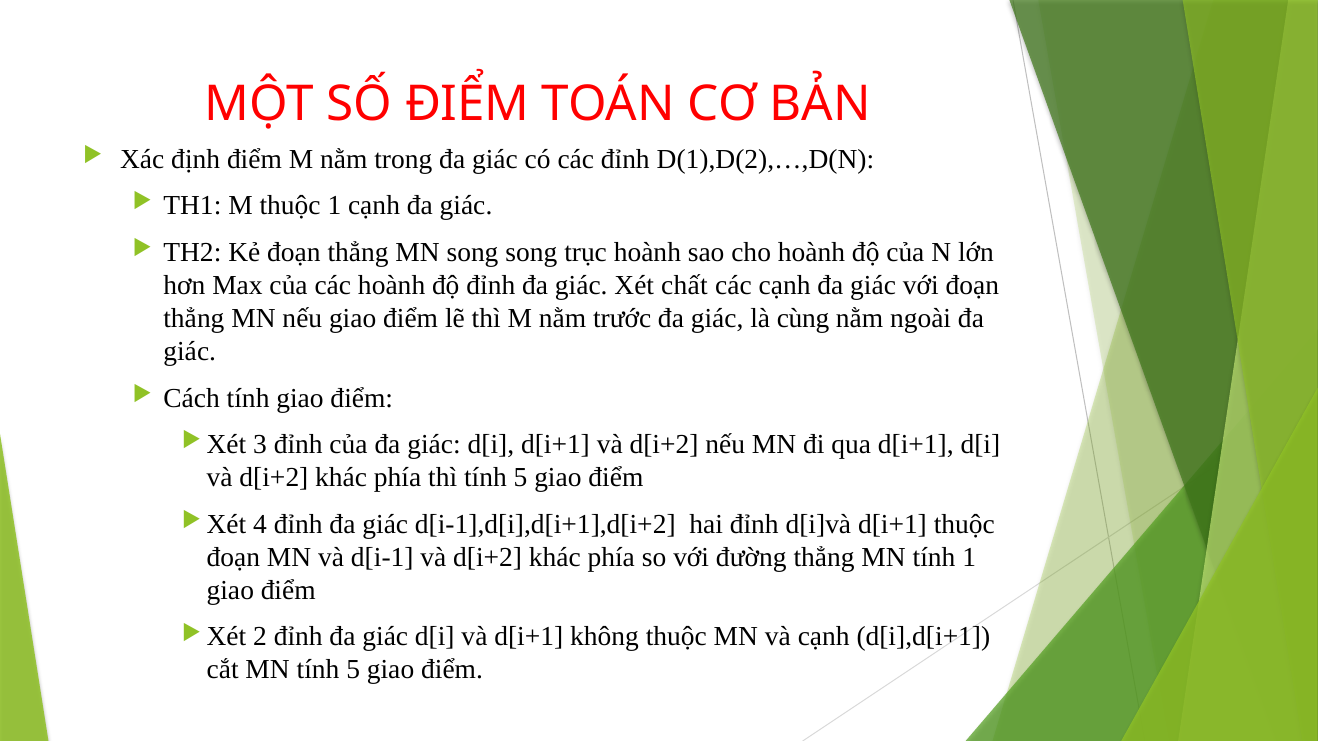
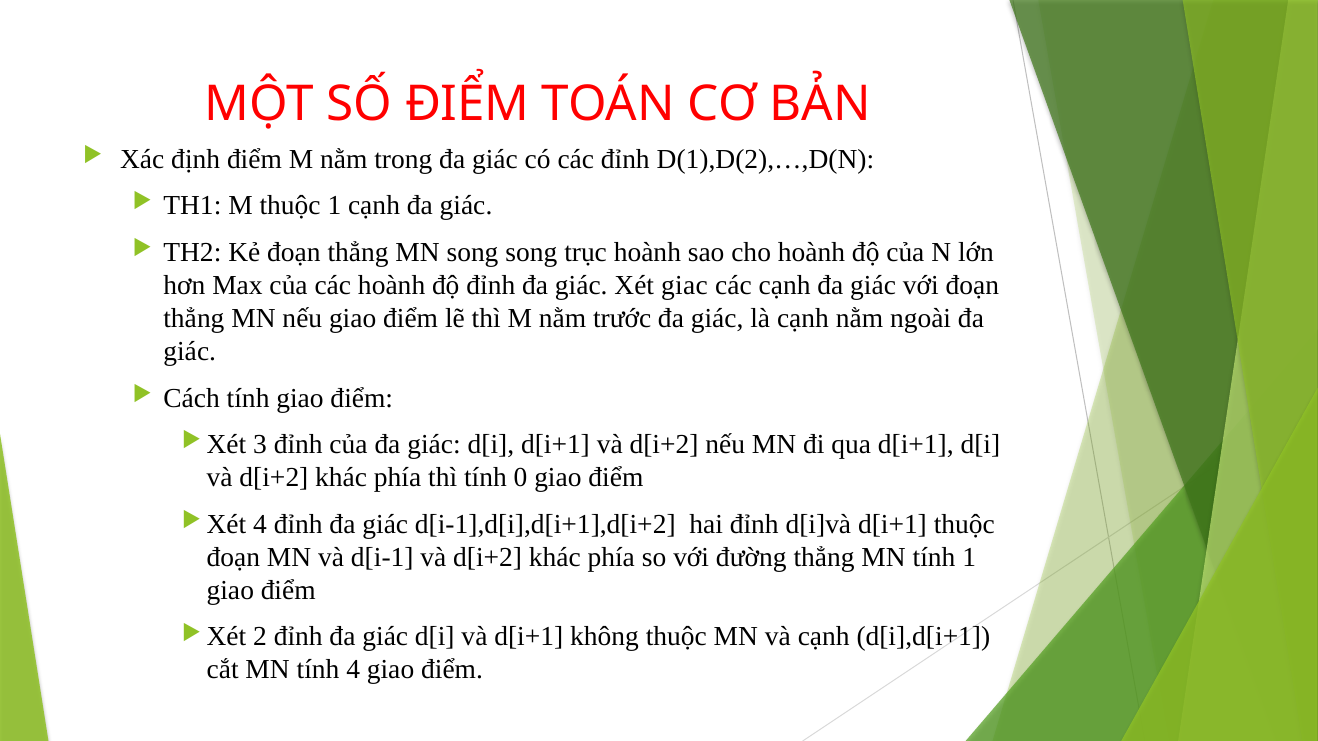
chất: chất -> giac
là cùng: cùng -> cạnh
thì tính 5: 5 -> 0
MN tính 5: 5 -> 4
